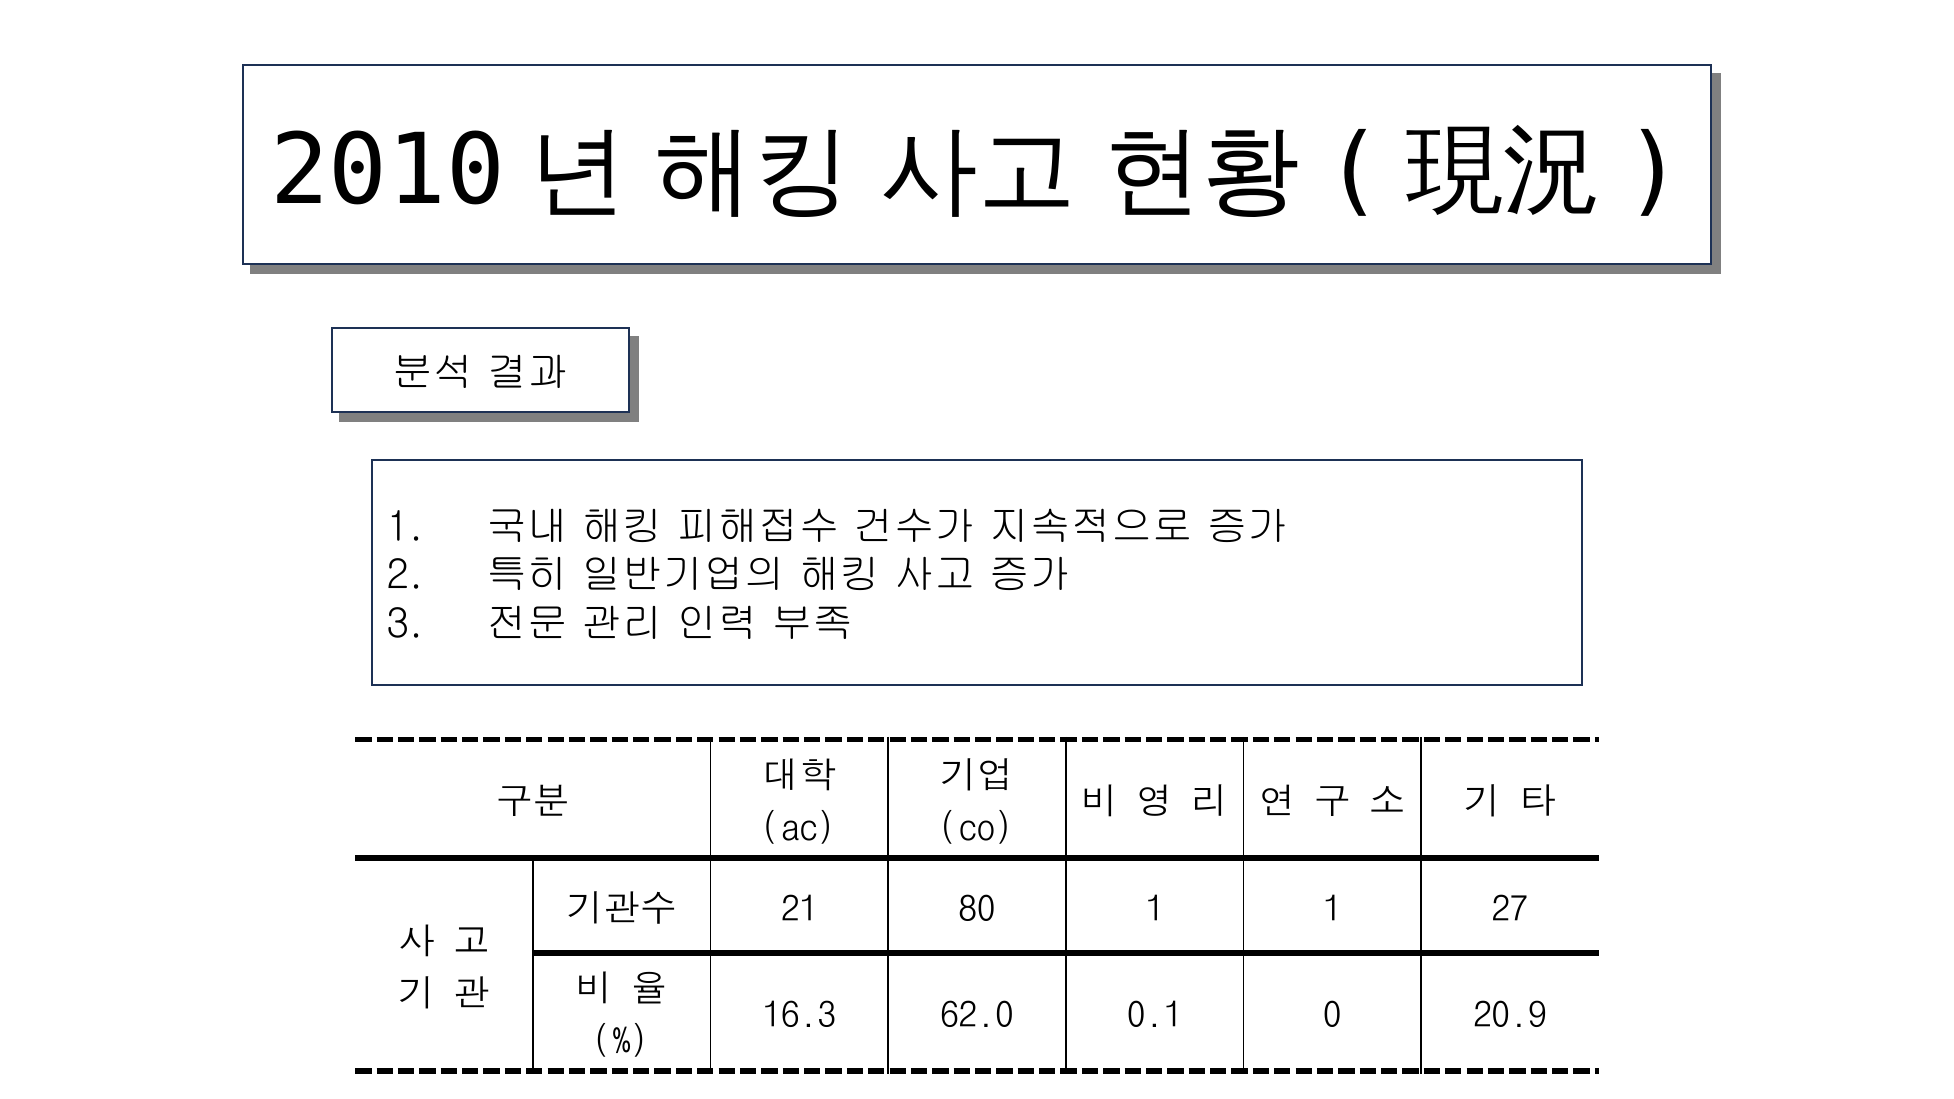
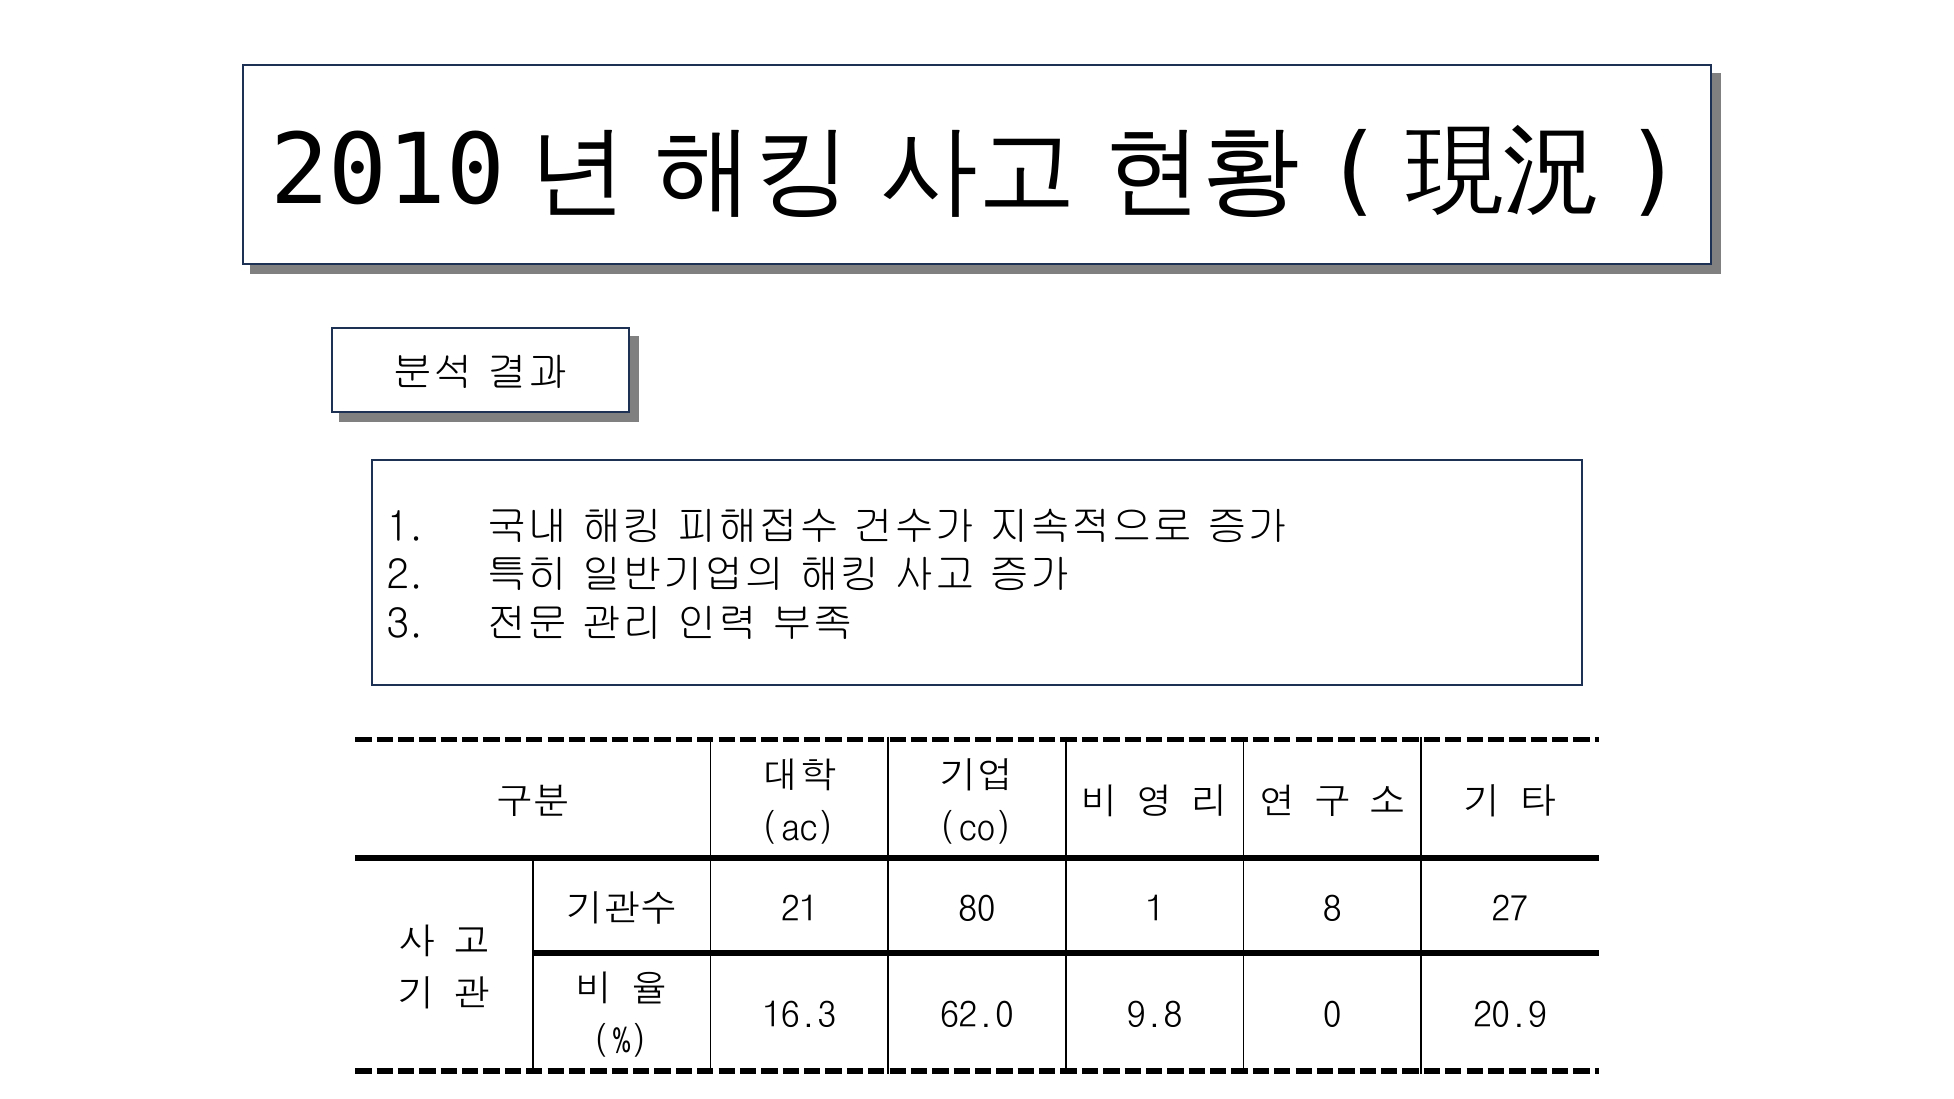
1 1: 1 -> 8
0.1: 0.1 -> 9.8
